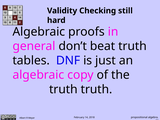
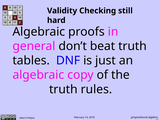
truth truth: truth -> rules
